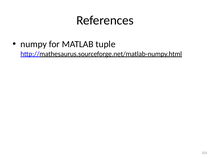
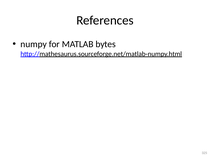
tuple: tuple -> bytes
